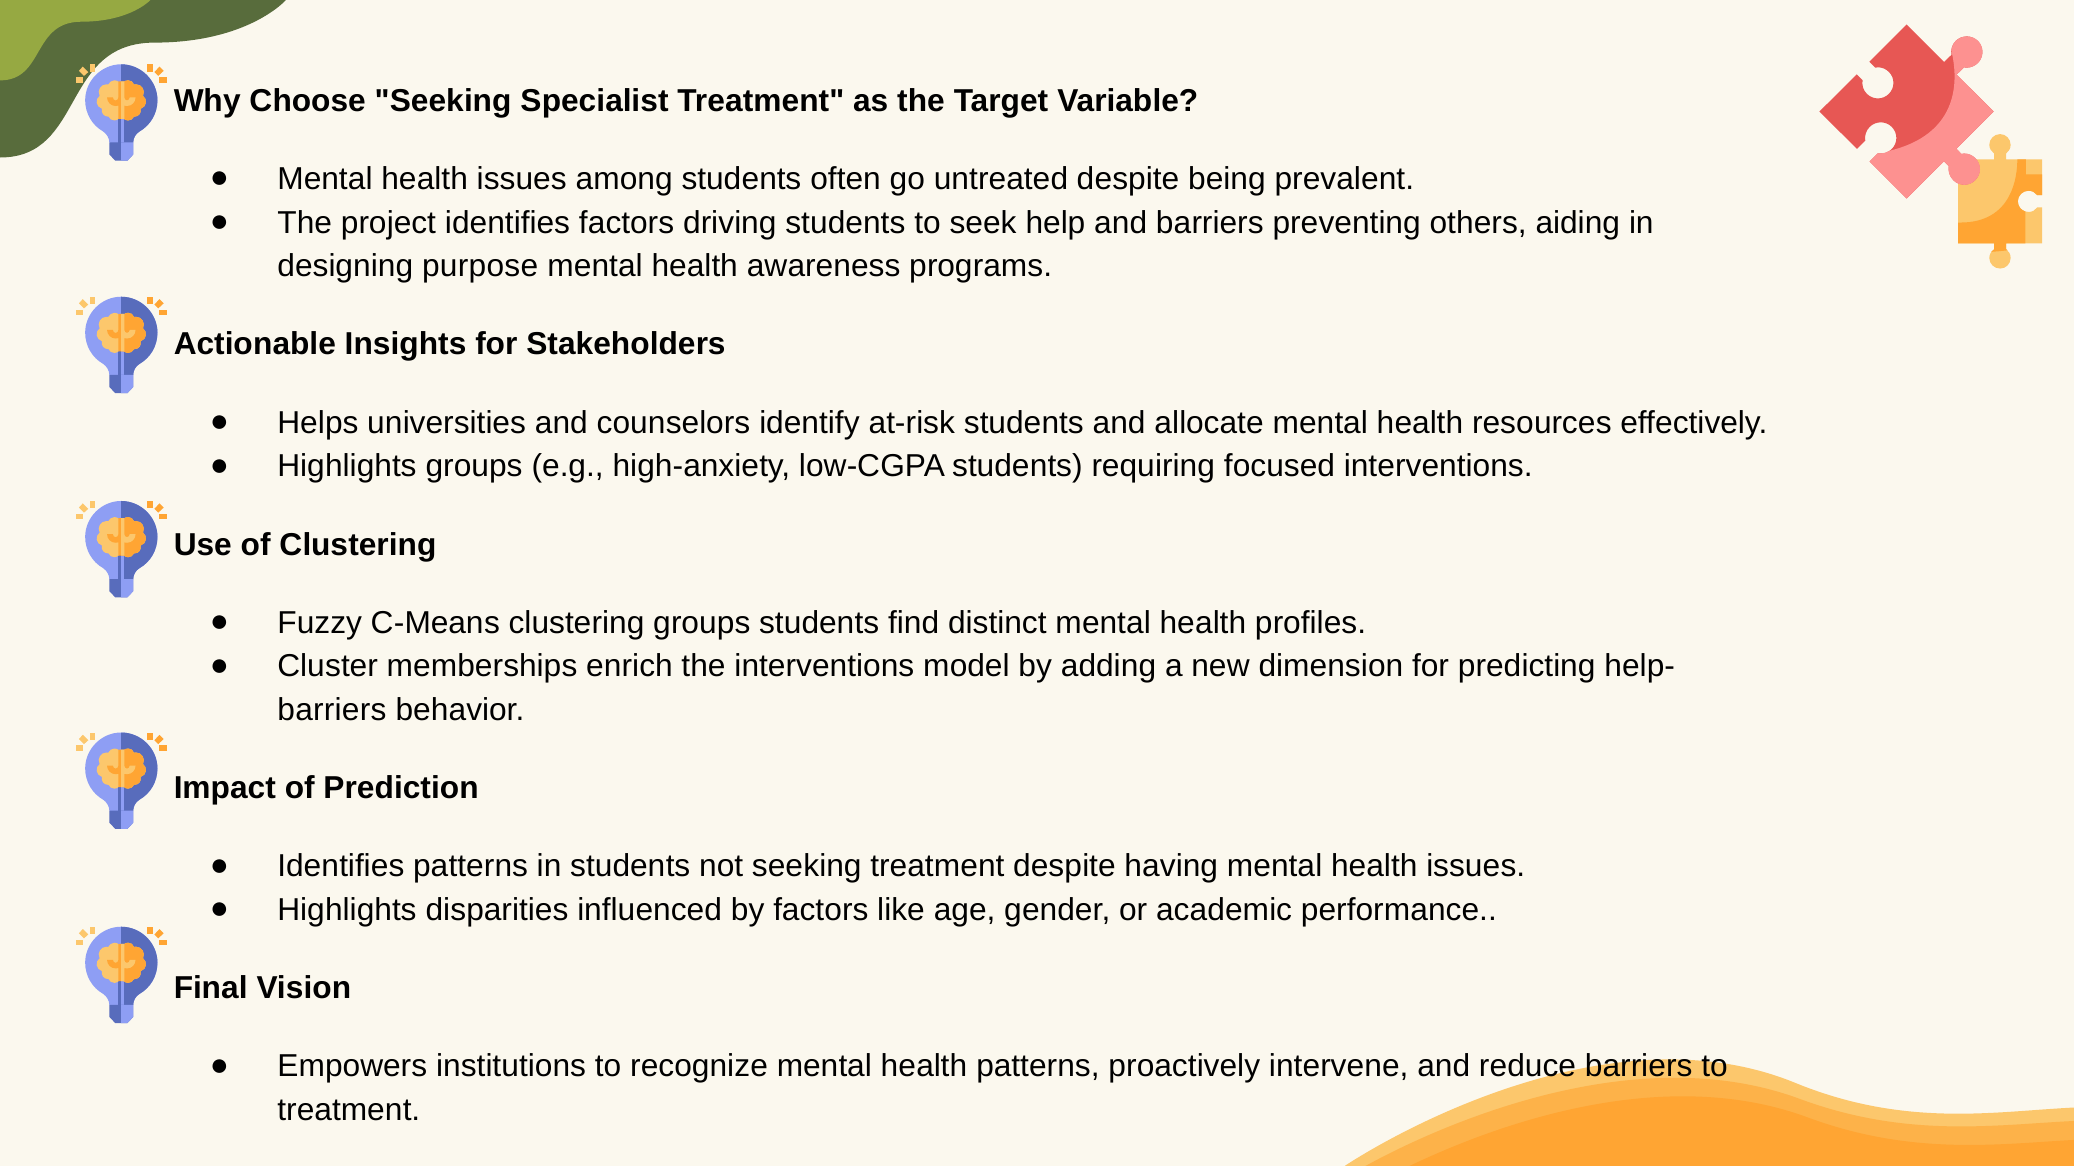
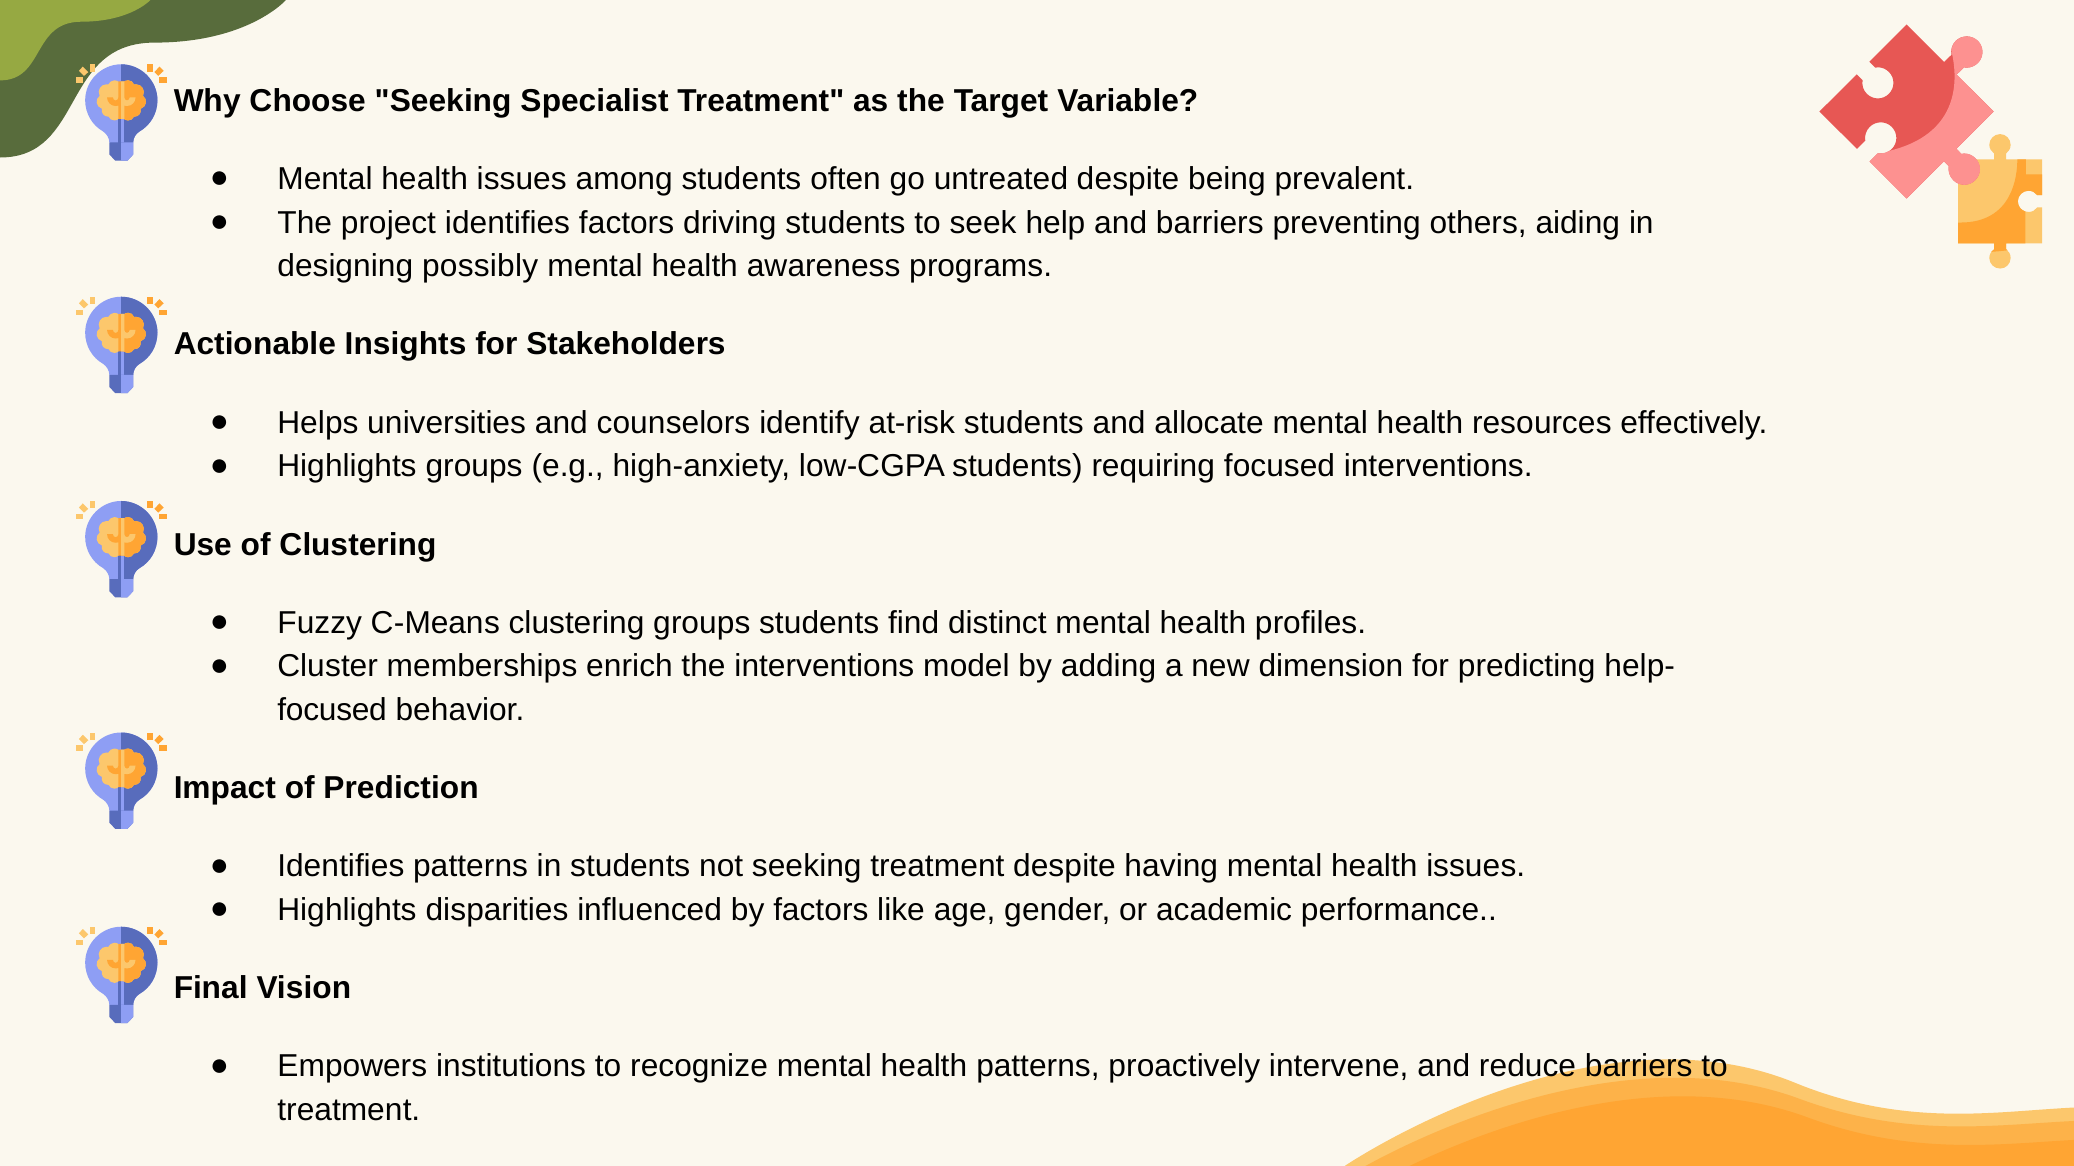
purpose: purpose -> possibly
barriers at (332, 710): barriers -> focused
